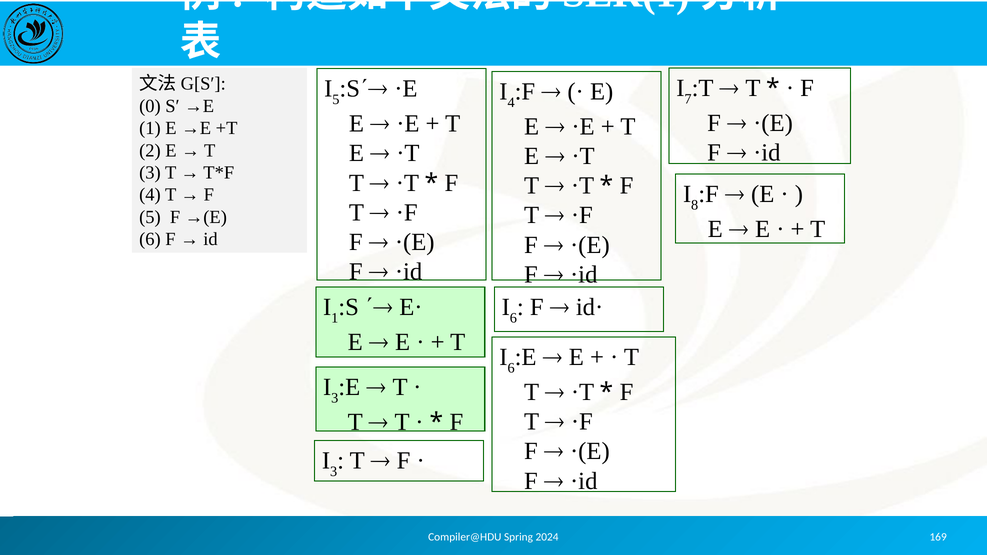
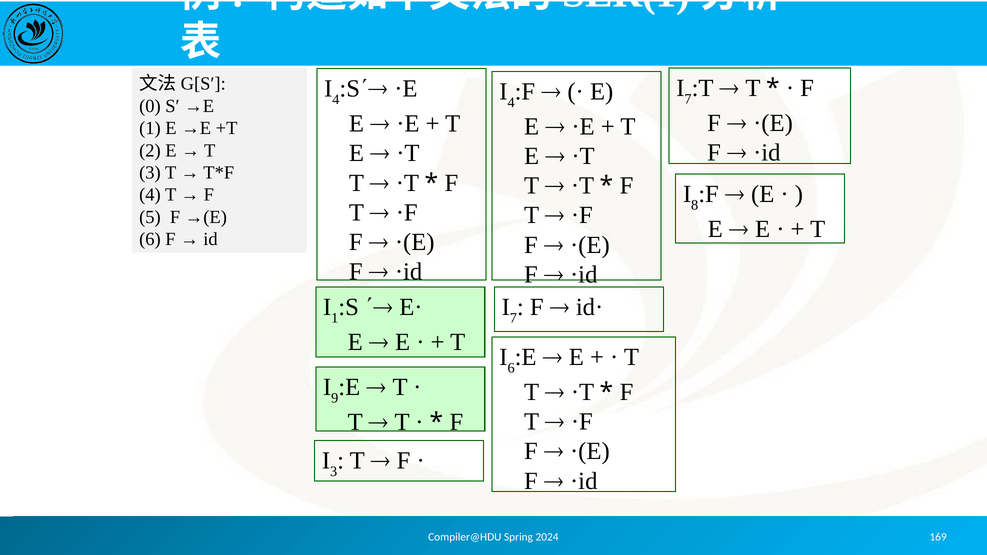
5 at (336, 100): 5 -> 4
6 at (513, 318): 6 -> 7
3 at (335, 398): 3 -> 9
